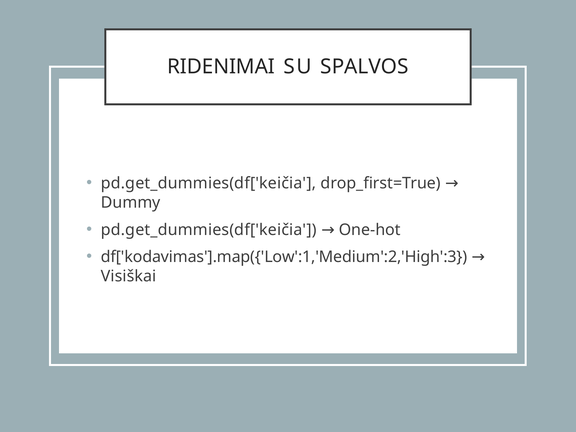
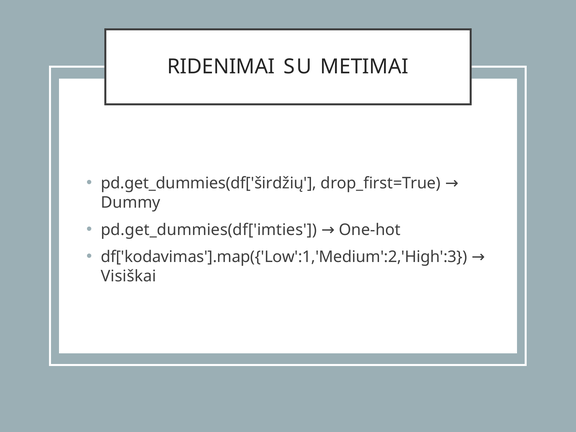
SPALVOS: SPALVOS -> METIMAI
pd.get_dummies(df['keičia at (209, 183): pd.get_dummies(df['keičia -> pd.get_dummies(df['širdžių
pd.get_dummies(df['keičia at (209, 230): pd.get_dummies(df['keičia -> pd.get_dummies(df['imties
